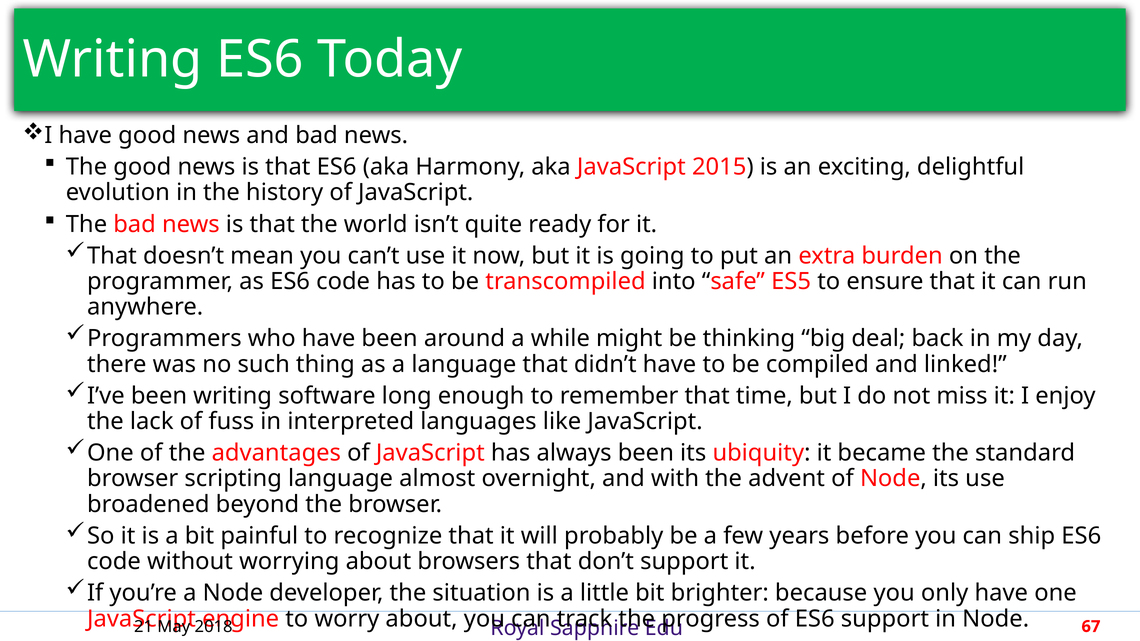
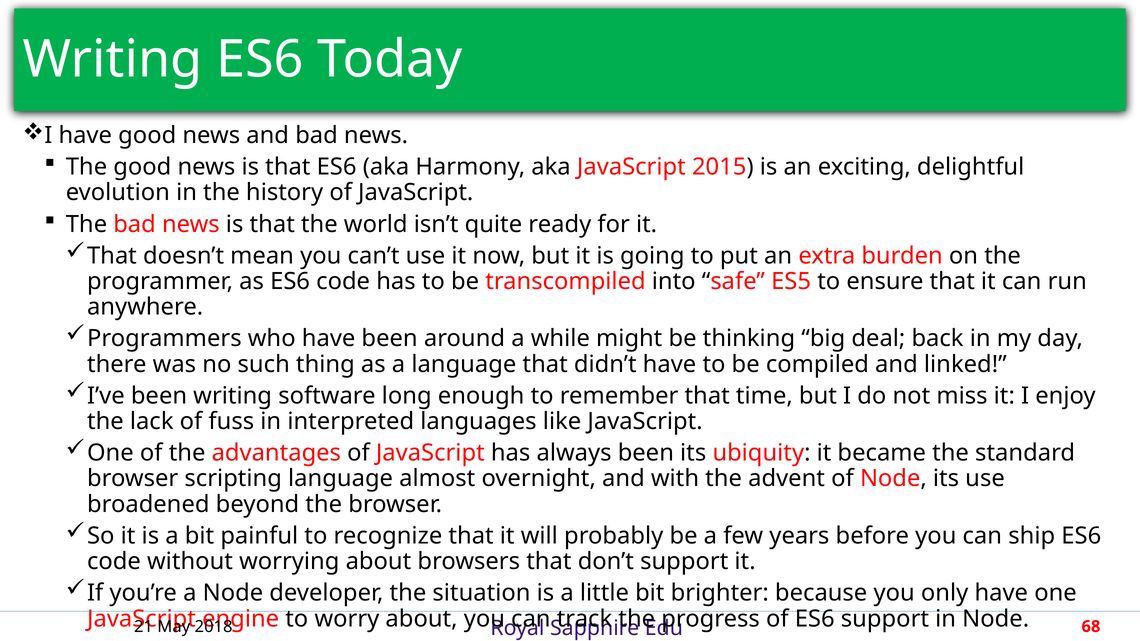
67: 67 -> 68
